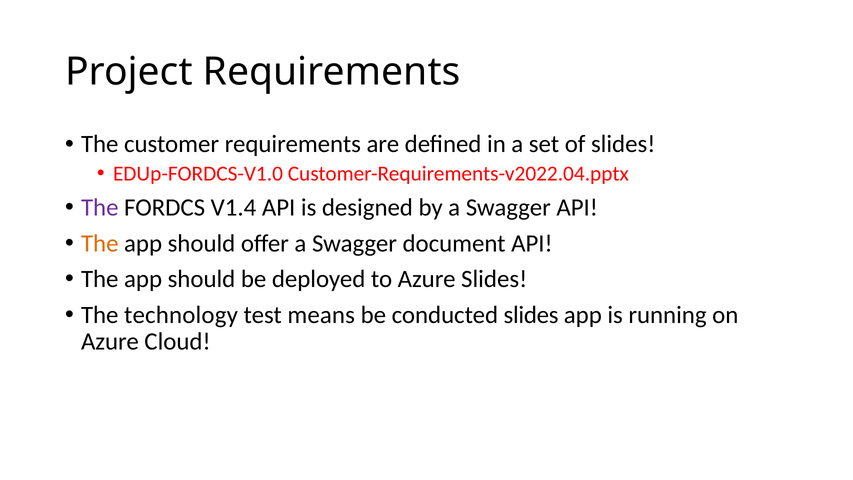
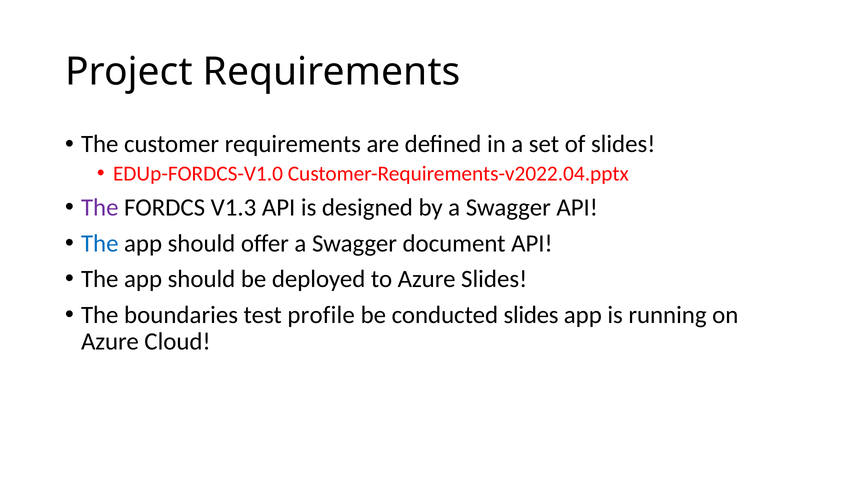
V1.4: V1.4 -> V1.3
The at (100, 243) colour: orange -> blue
technology: technology -> boundaries
means: means -> profile
